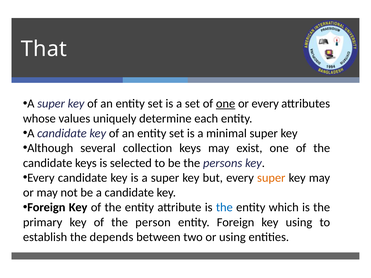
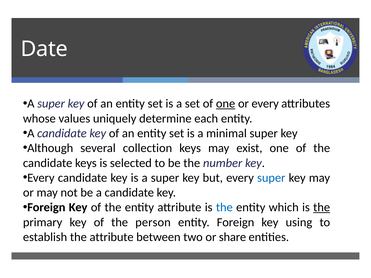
That: That -> Date
persons: persons -> number
super at (271, 178) colour: orange -> blue
the at (322, 208) underline: none -> present
the depends: depends -> attribute
or using: using -> share
